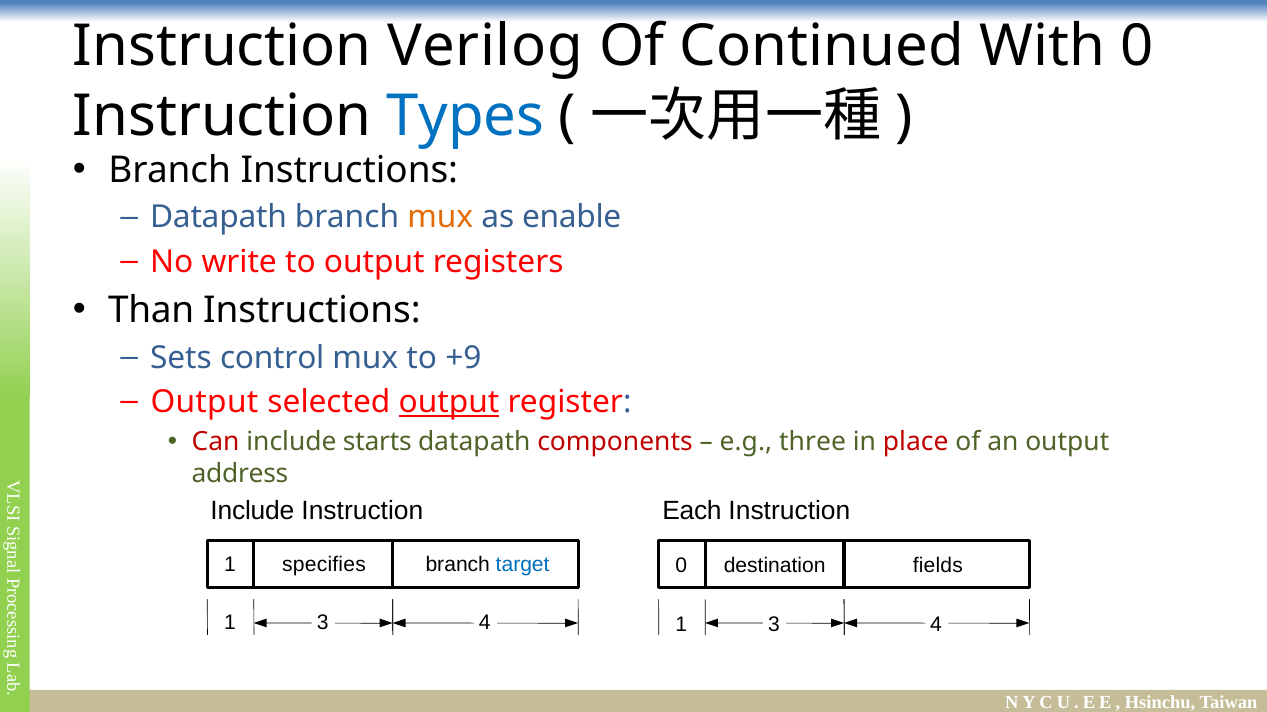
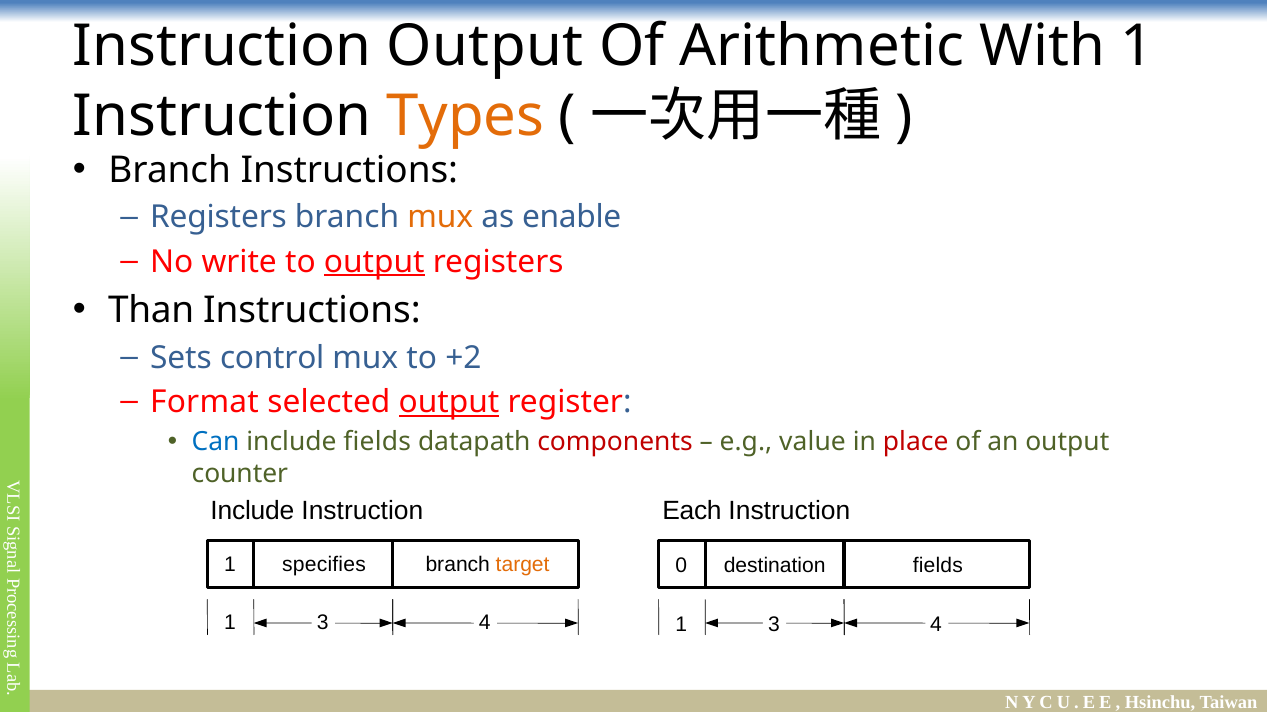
Instruction Verilog: Verilog -> Output
Continued: Continued -> Arithmetic
With 0: 0 -> 1
Types colour: blue -> orange
Datapath at (218, 218): Datapath -> Registers
output at (374, 262) underline: none -> present
+9: +9 -> +2
Output at (204, 402): Output -> Format
Can colour: red -> blue
include starts: starts -> fields
three: three -> value
address: address -> counter
target colour: blue -> orange
